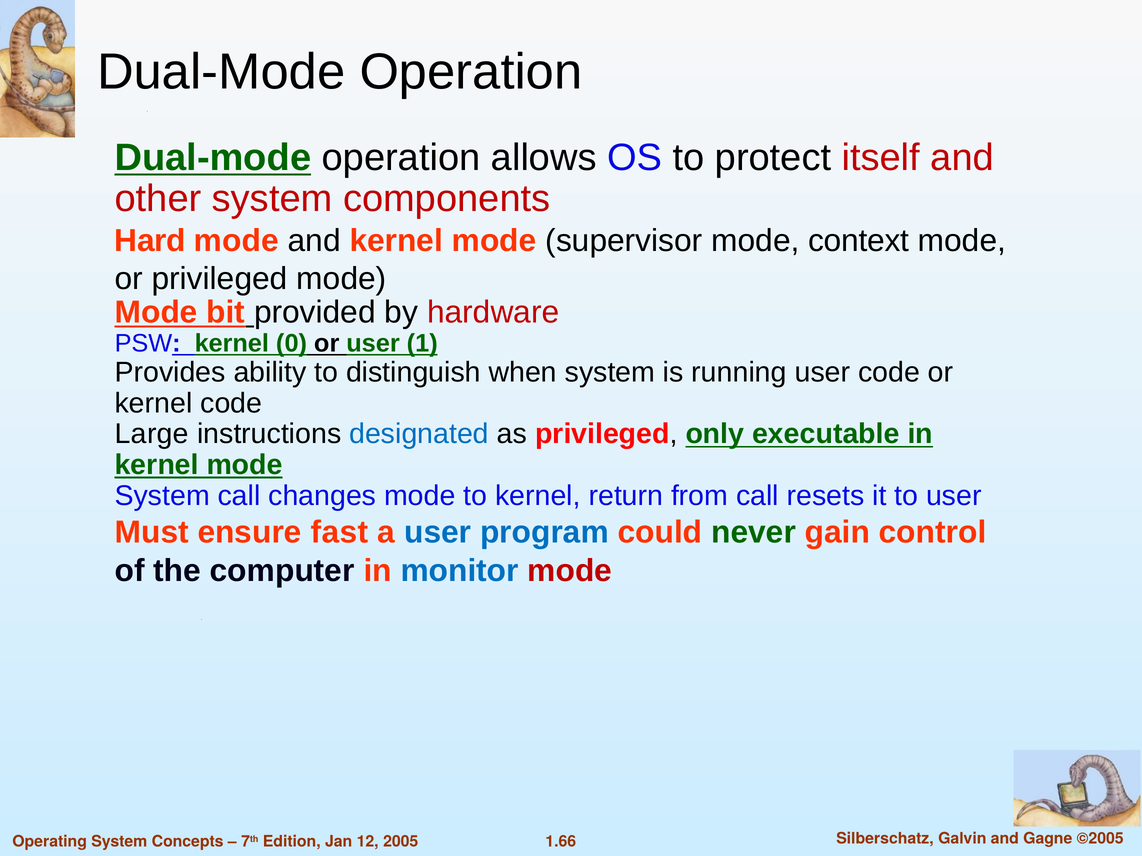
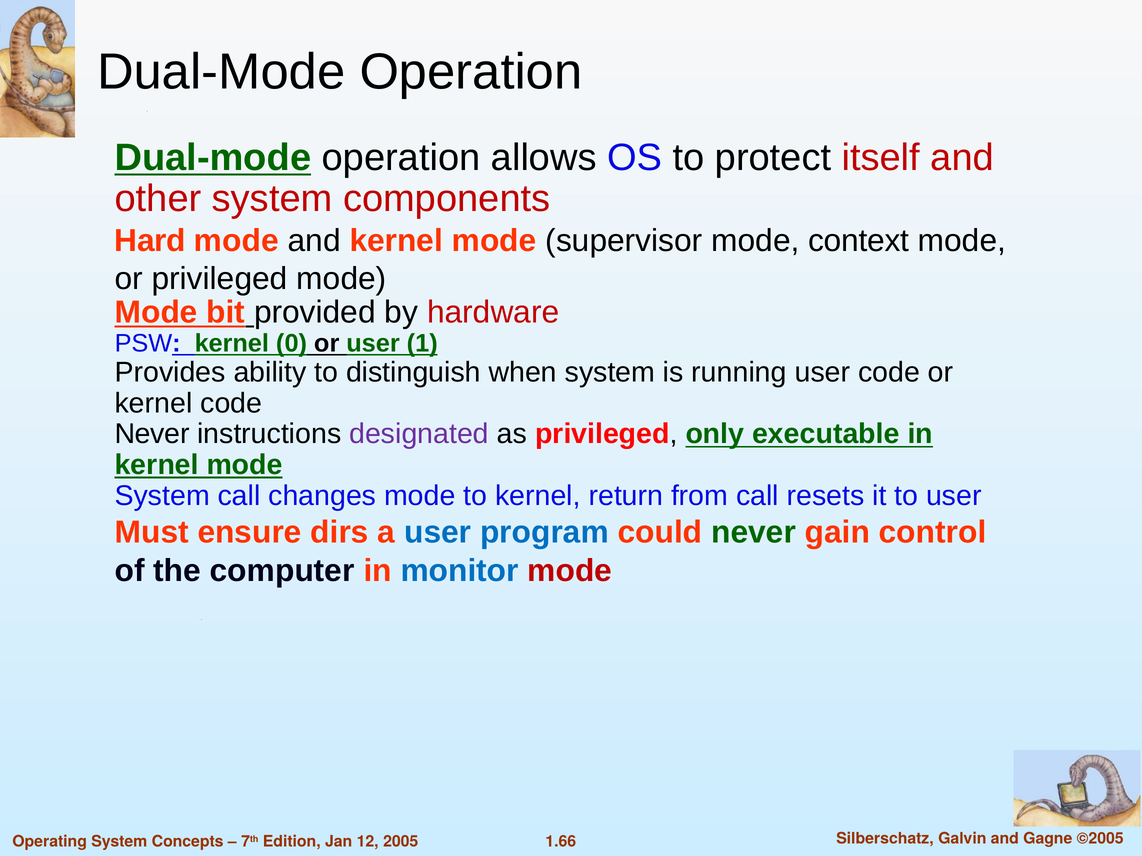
Large at (152, 434): Large -> Never
designated colour: blue -> purple
fast: fast -> dirs
